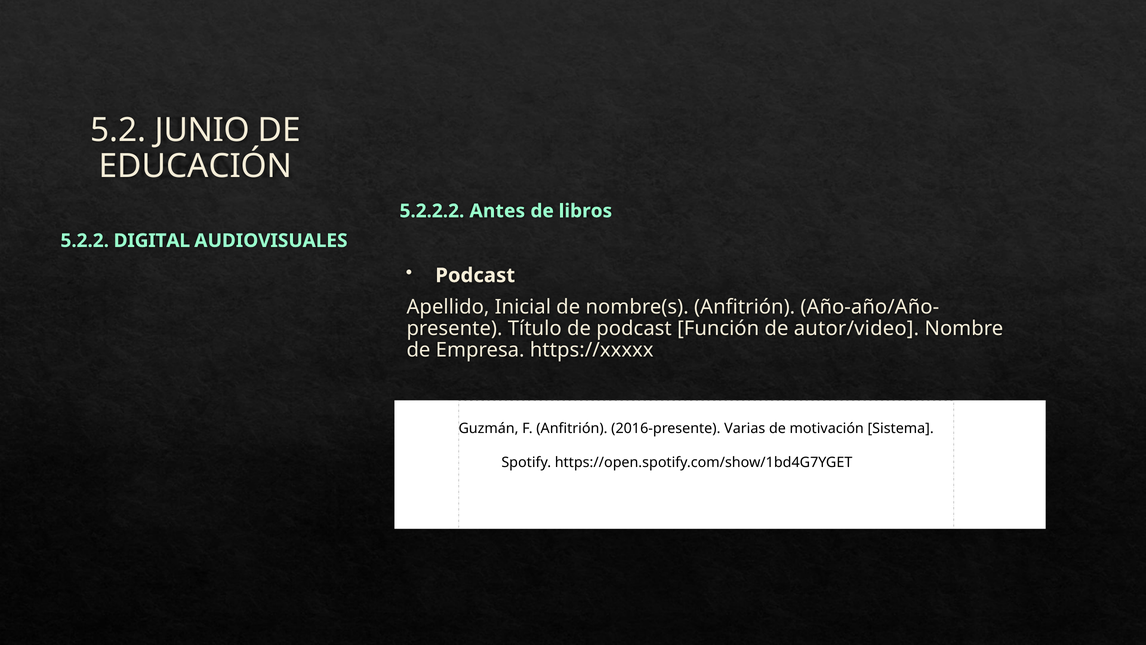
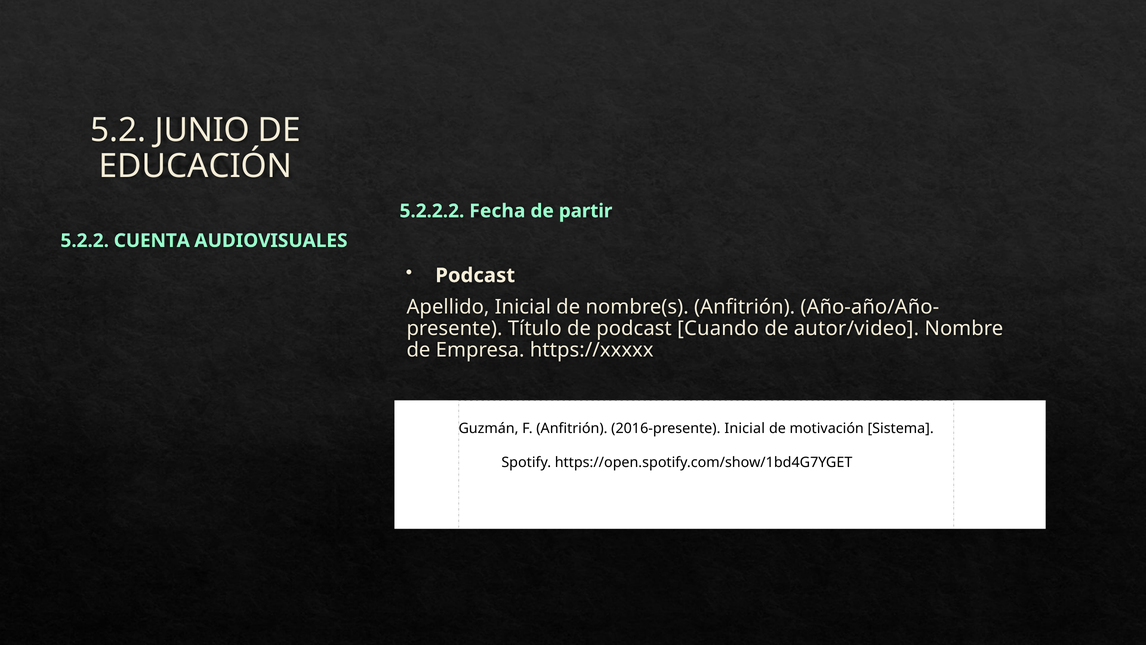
Antes: Antes -> Fecha
libros: libros -> partir
DIGITAL: DIGITAL -> CUENTA
Función: Función -> Cuando
Varias at (745, 428): Varias -> Inicial
